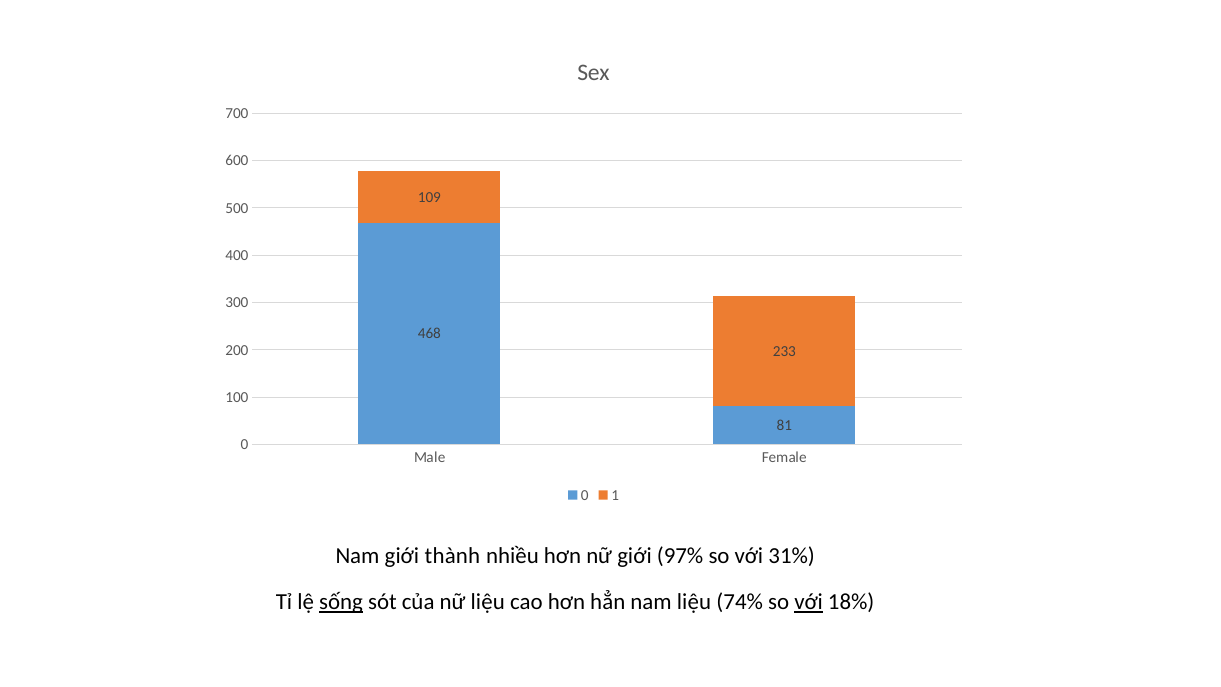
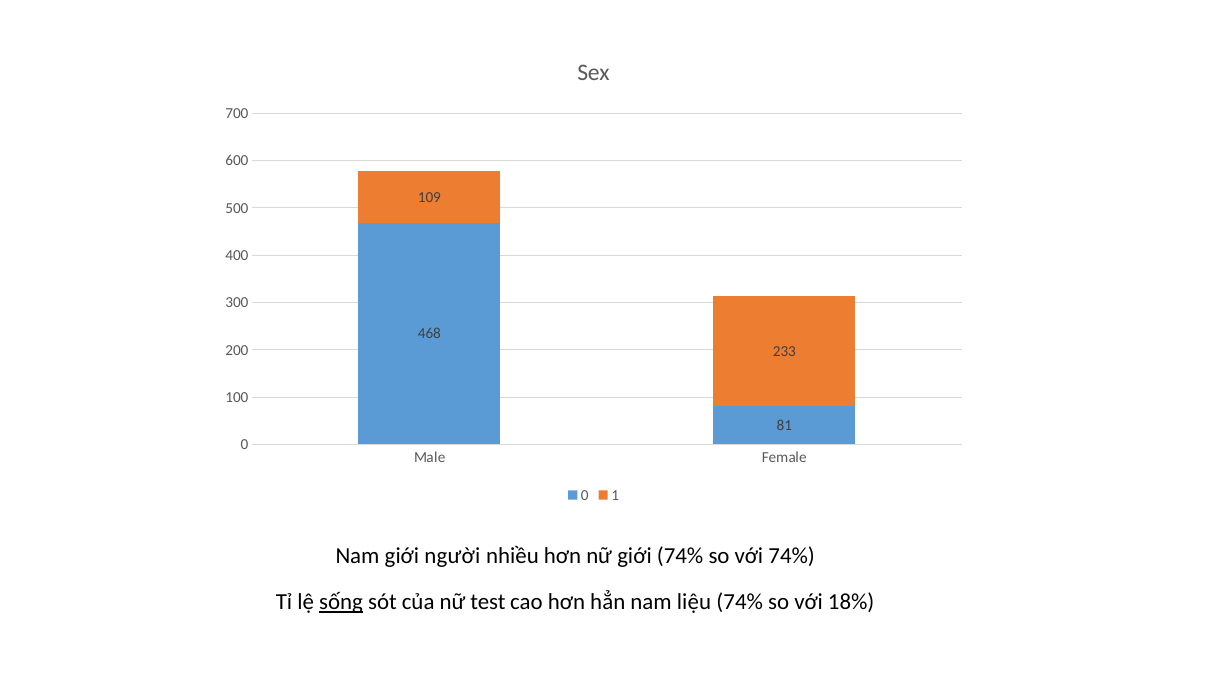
thành: thành -> người
giới 97%: 97% -> 74%
với 31%: 31% -> 74%
nữ liệu: liệu -> test
với at (809, 602) underline: present -> none
